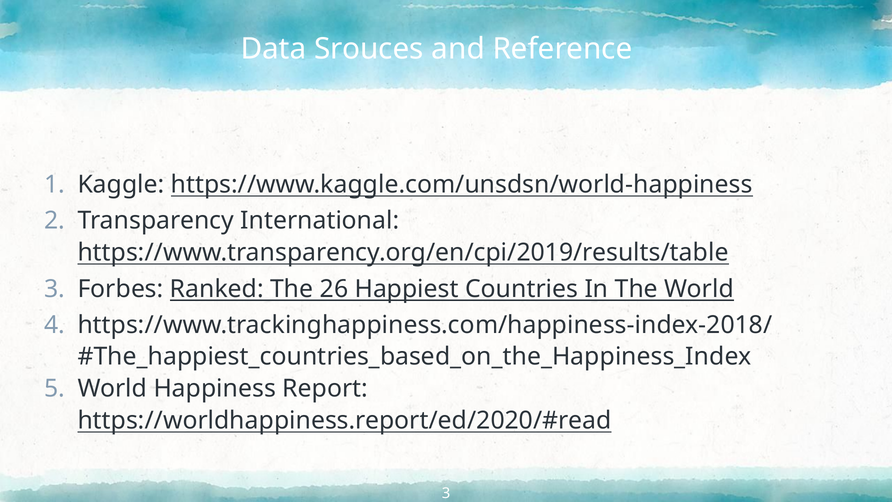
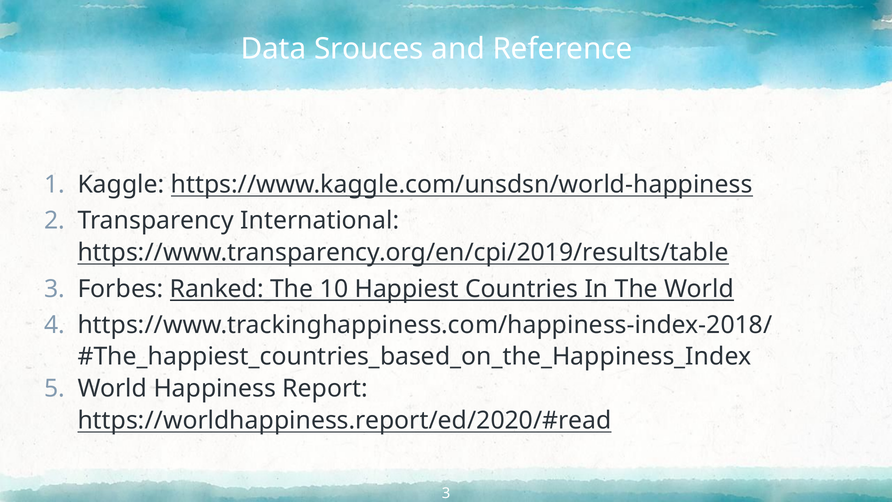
26: 26 -> 10
